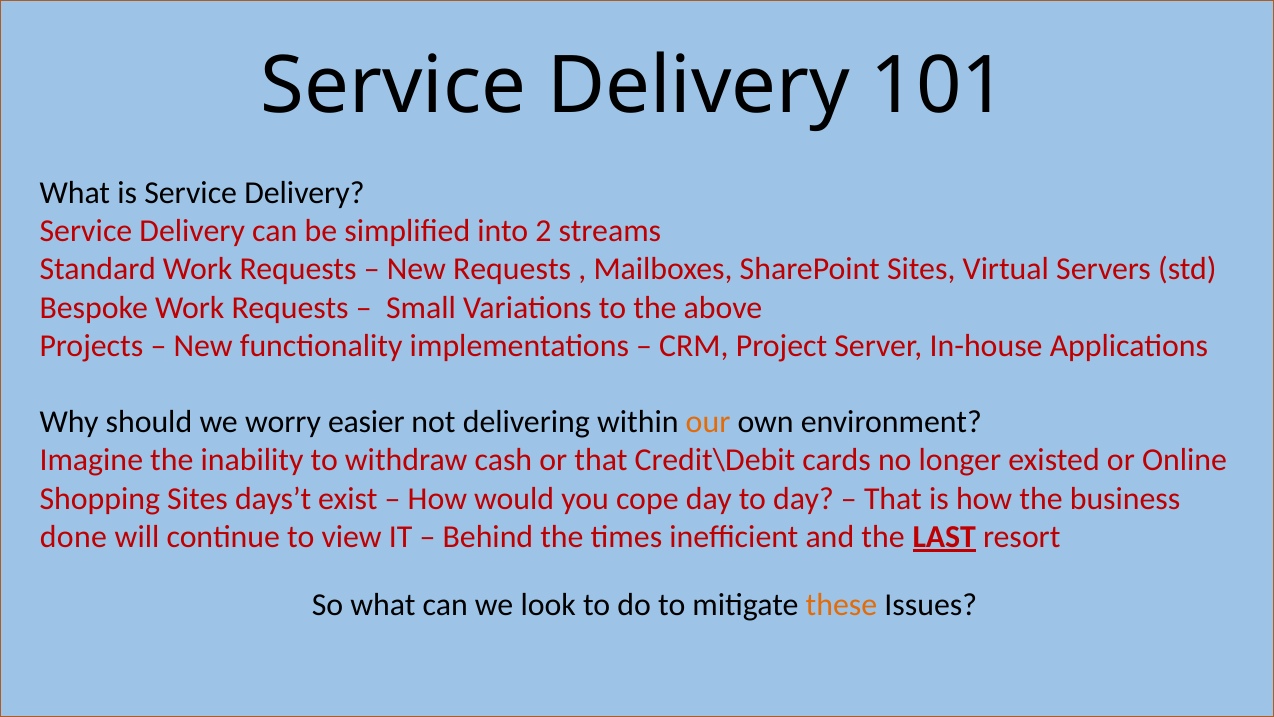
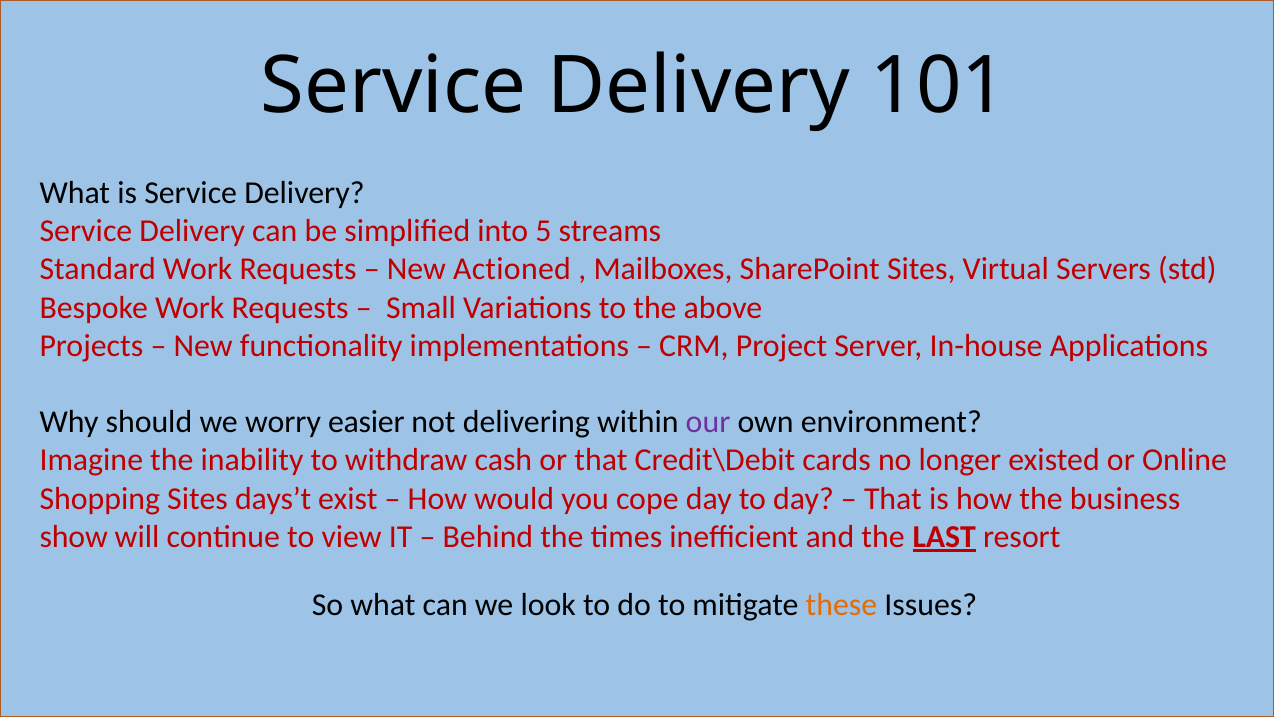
2: 2 -> 5
New Requests: Requests -> Actioned
our colour: orange -> purple
done: done -> show
